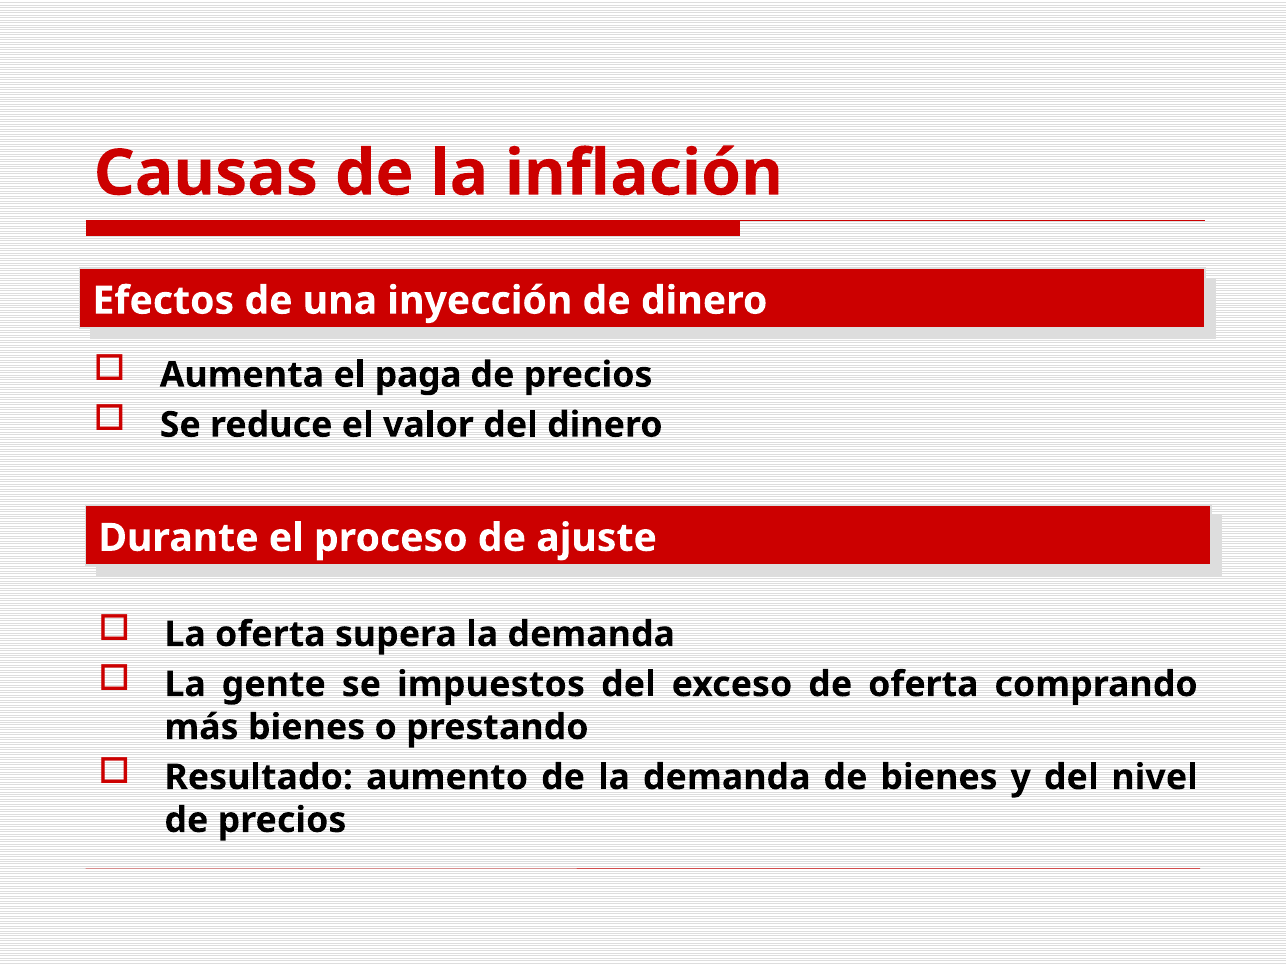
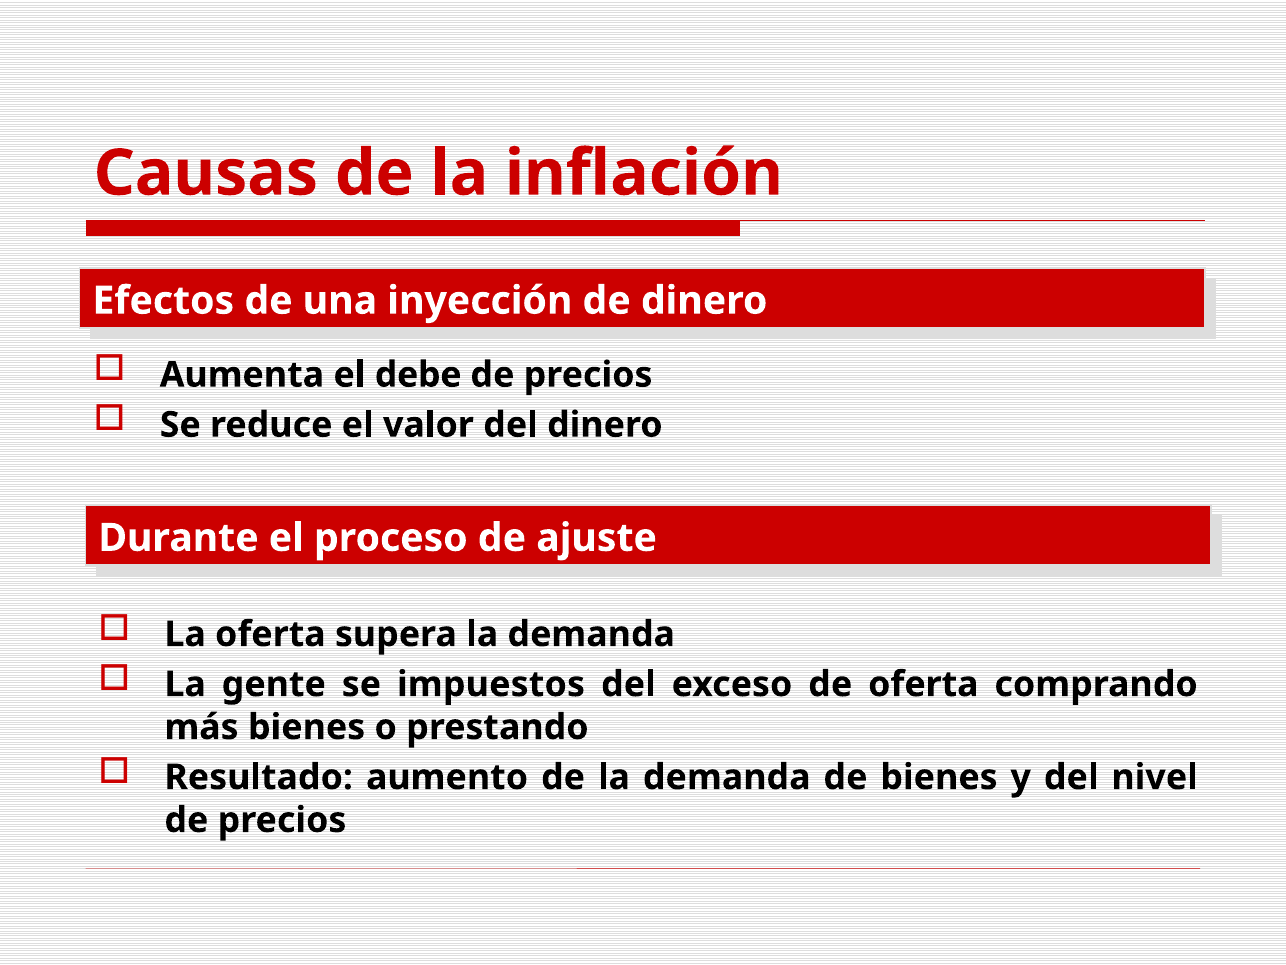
paga: paga -> debe
